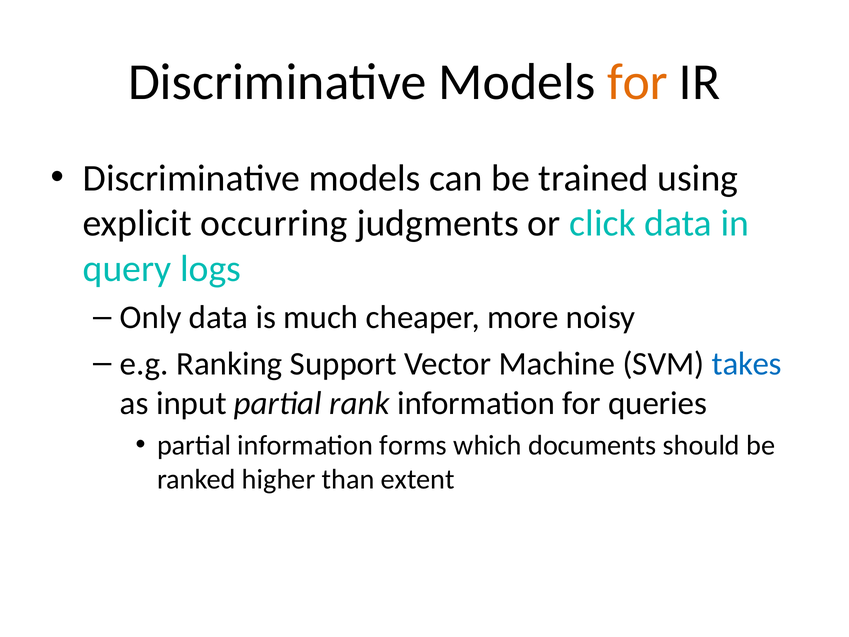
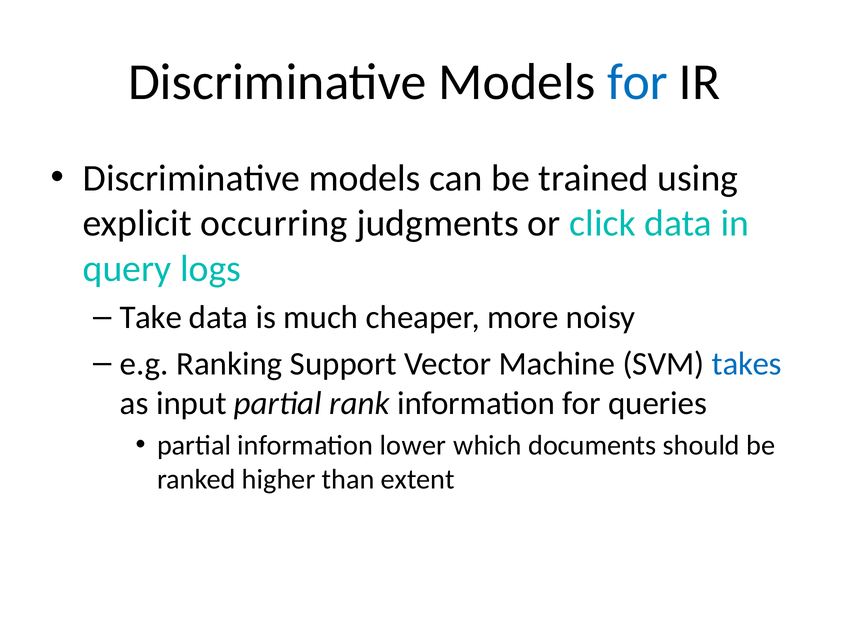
for at (637, 82) colour: orange -> blue
Only: Only -> Take
forms: forms -> lower
